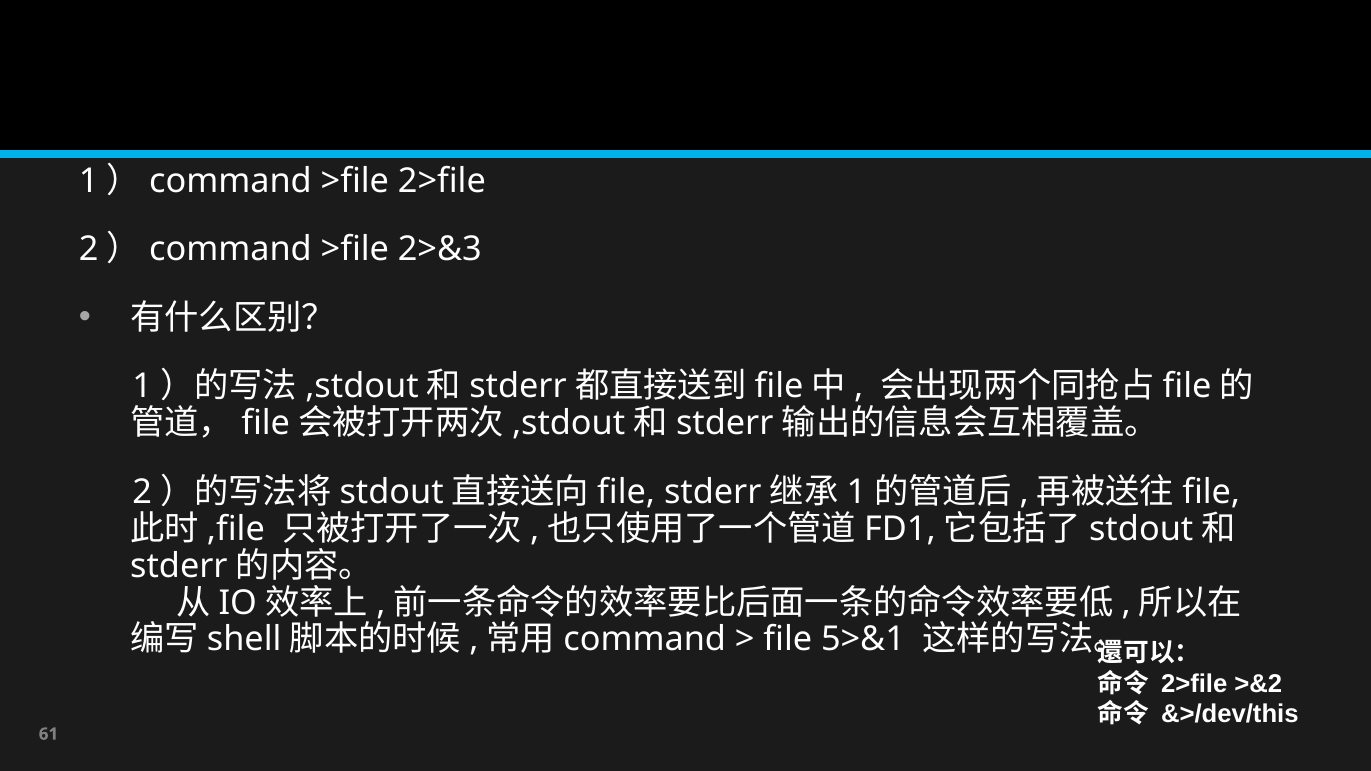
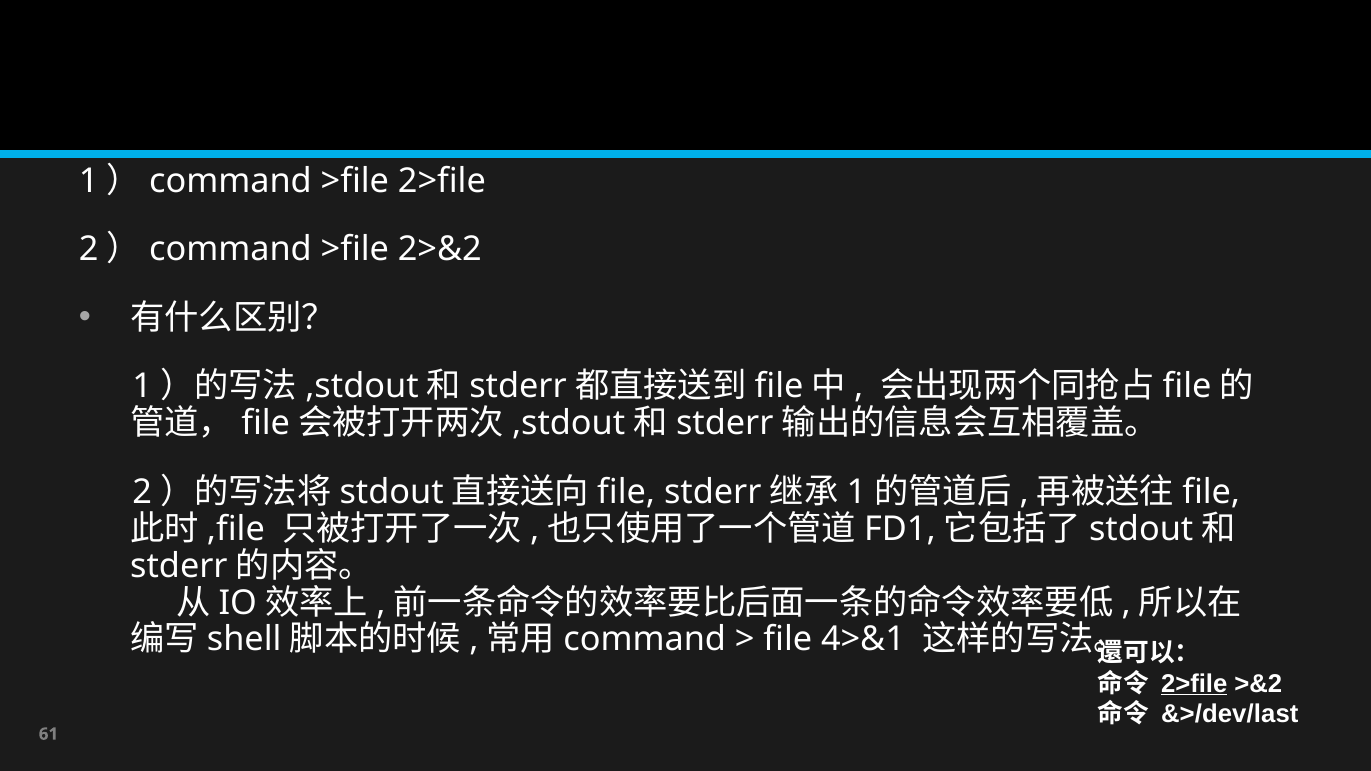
2>&3: 2>&3 -> 2>&2
5>&1: 5>&1 -> 4>&1
2>file at (1194, 684) underline: none -> present
&>/dev/this: &>/dev/this -> &>/dev/last
